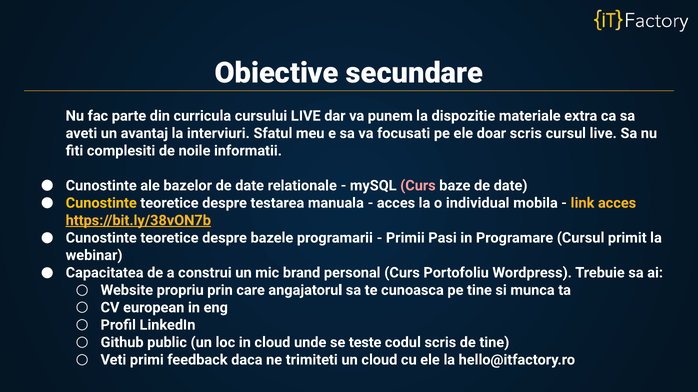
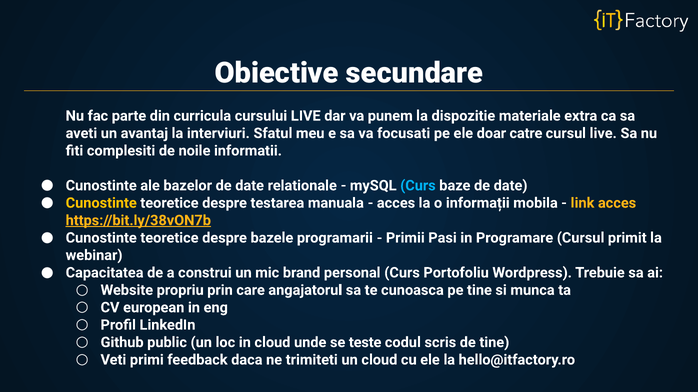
doar scris: scris -> catre
Curs at (418, 186) colour: pink -> light blue
individual: individual -> informații
